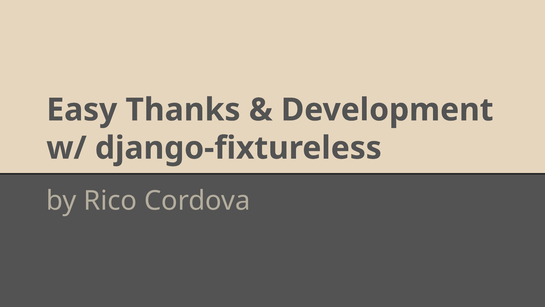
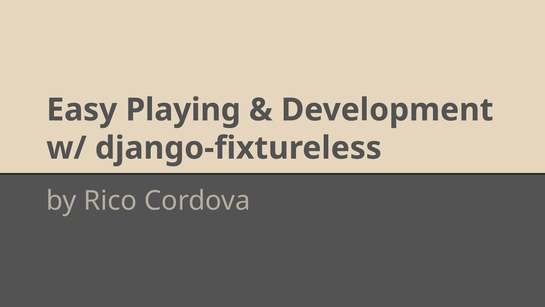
Thanks: Thanks -> Playing
